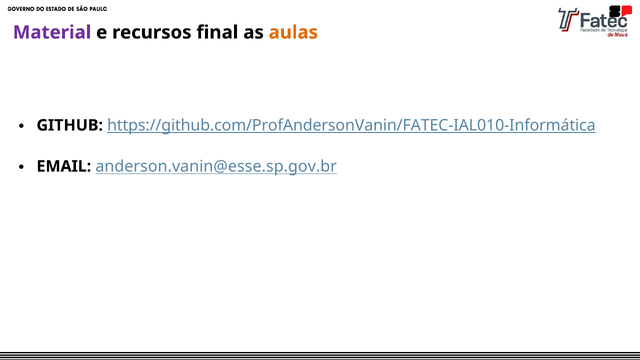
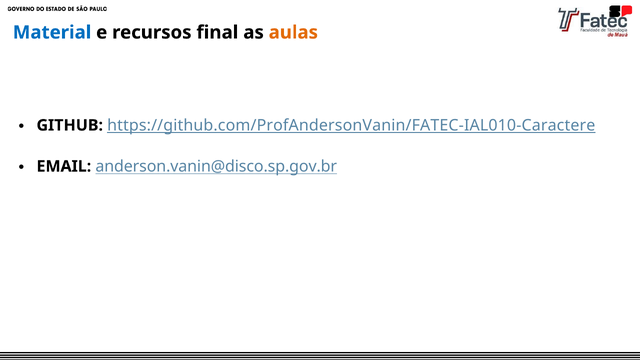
Material colour: purple -> blue
https://github.com/ProfAndersonVanin/FATEC-IAL010-Informática: https://github.com/ProfAndersonVanin/FATEC-IAL010-Informática -> https://github.com/ProfAndersonVanin/FATEC-IAL010-Caractere
anderson.vanin@esse.sp.gov.br: anderson.vanin@esse.sp.gov.br -> anderson.vanin@disco.sp.gov.br
